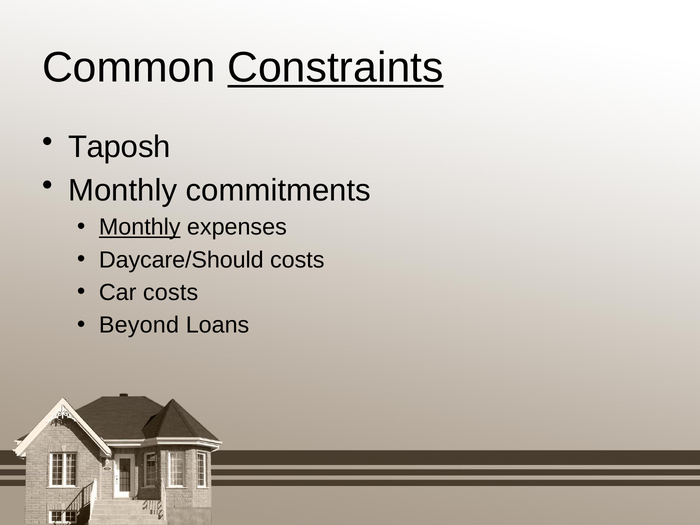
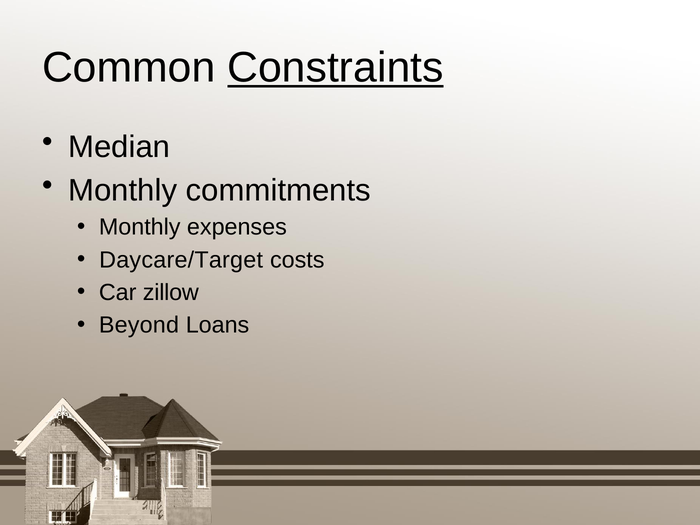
Taposh: Taposh -> Median
Monthly at (140, 227) underline: present -> none
Daycare/Should: Daycare/Should -> Daycare/Target
Car costs: costs -> zillow
